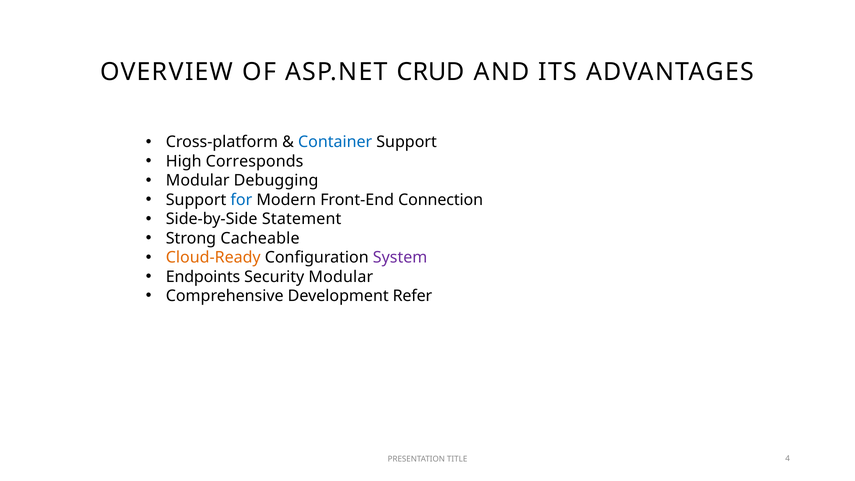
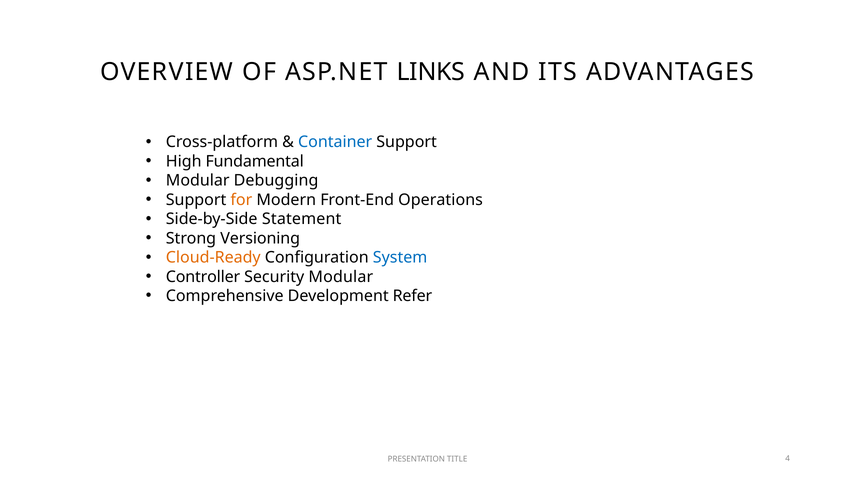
CRUD: CRUD -> LINKS
Corresponds: Corresponds -> Fundamental
for colour: blue -> orange
Connection: Connection -> Operations
Cacheable: Cacheable -> Versioning
System colour: purple -> blue
Endpoints: Endpoints -> Controller
